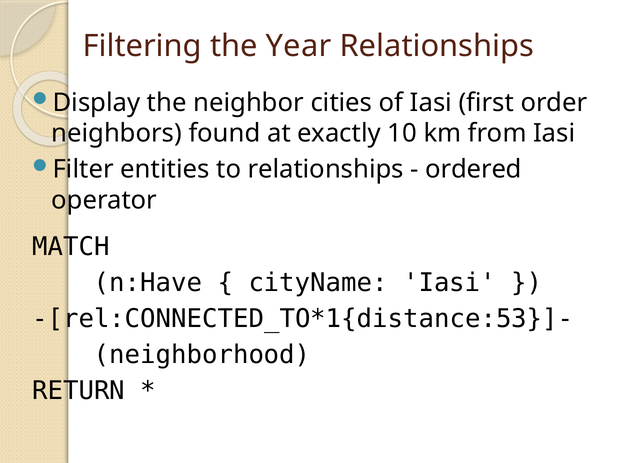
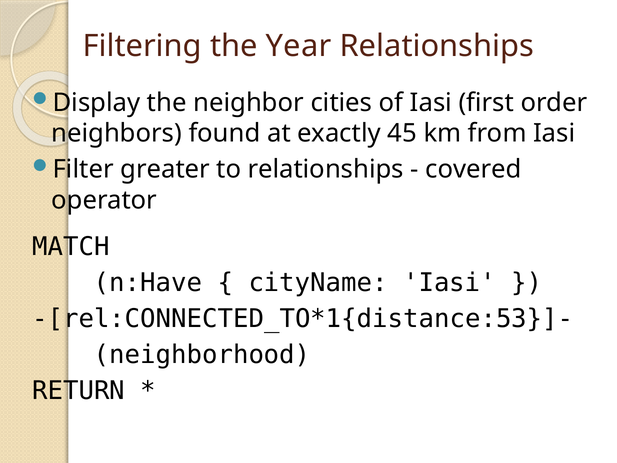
10: 10 -> 45
entities: entities -> greater
ordered: ordered -> covered
